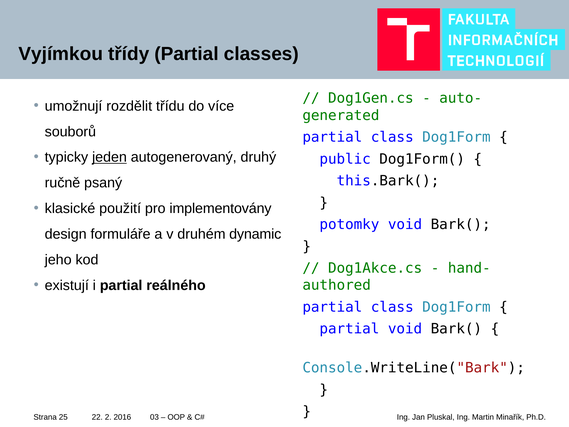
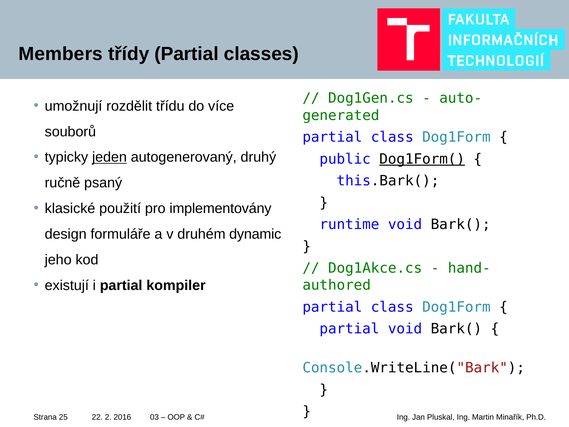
Vyjímkou: Vyjímkou -> Members
Dog1Form( underline: none -> present
potomky: potomky -> runtime
reálného: reálného -> kompiler
